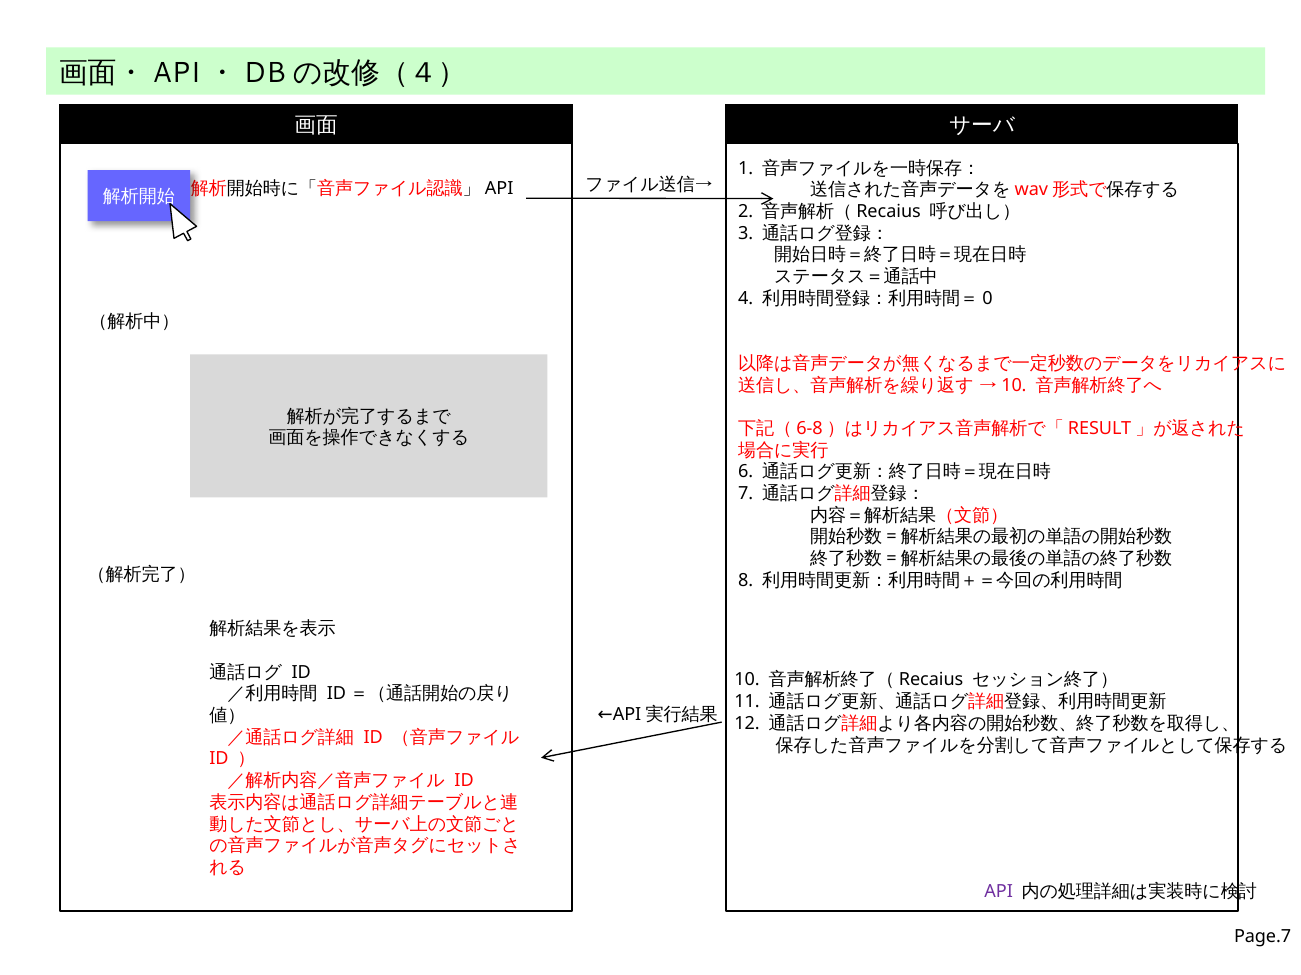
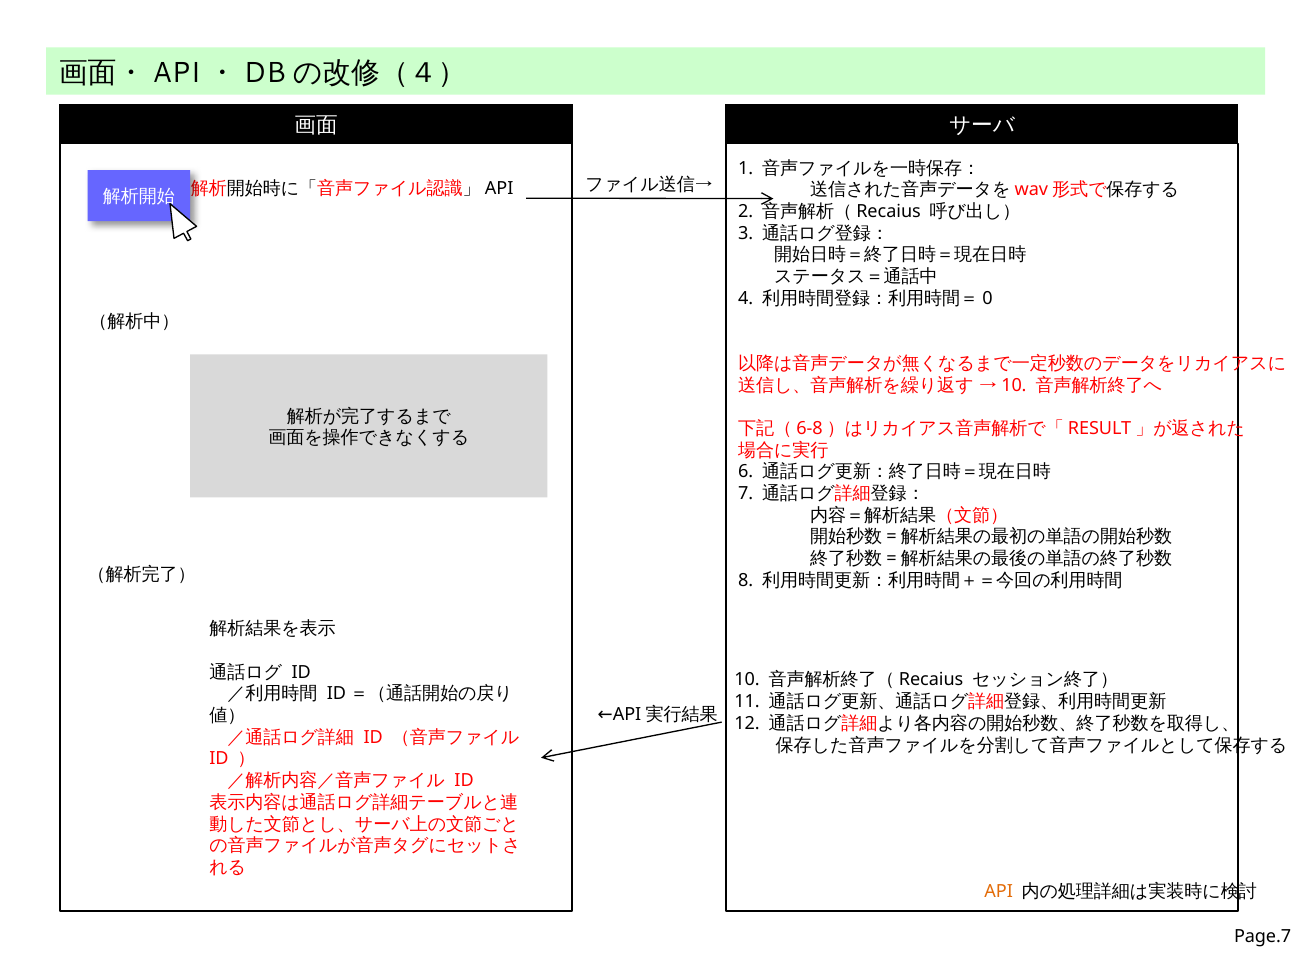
API colour: purple -> orange
